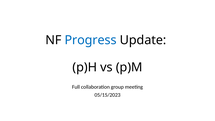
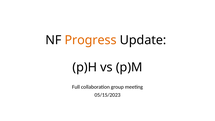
Progress colour: blue -> orange
